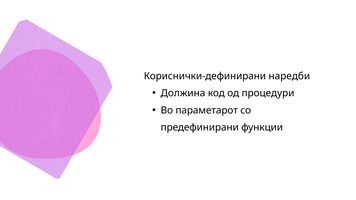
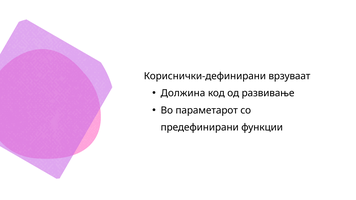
наредби: наредби -> врзуваат
процедури: процедури -> развивање
